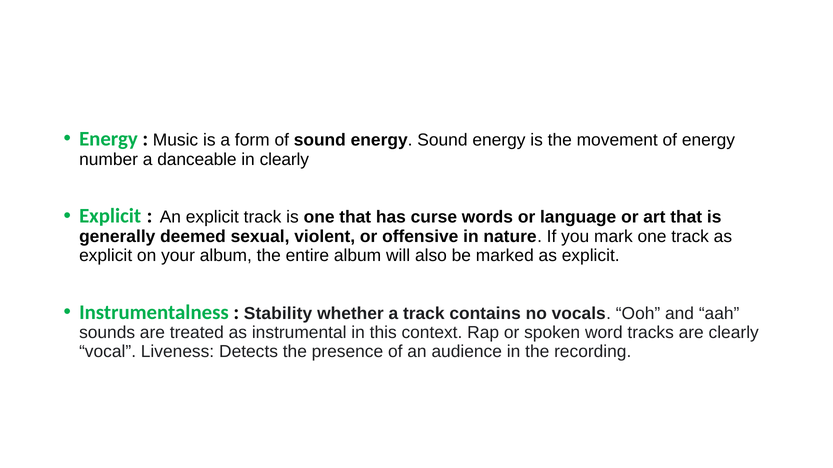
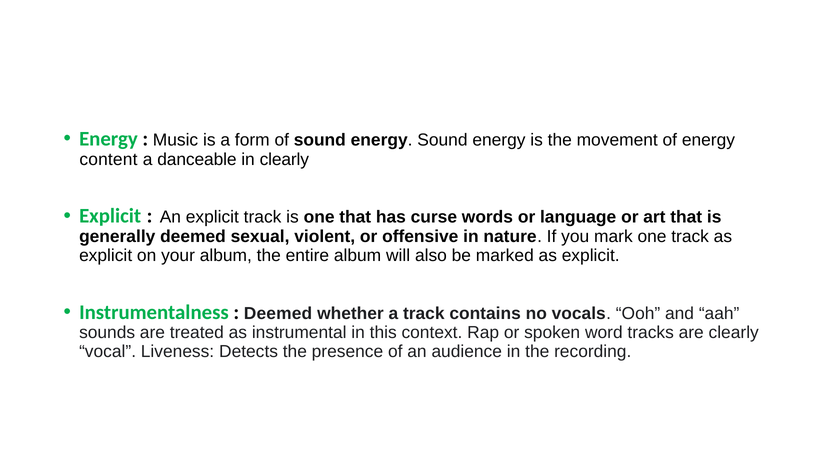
number: number -> content
Stability at (278, 314): Stability -> Deemed
